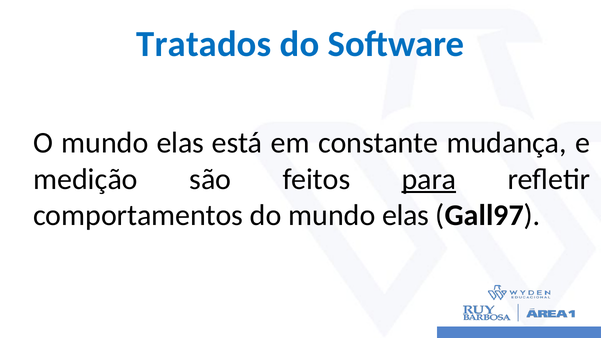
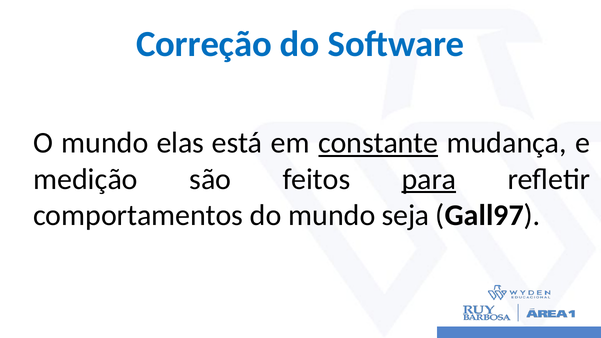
Tratados: Tratados -> Correção
constante underline: none -> present
do mundo elas: elas -> seja
